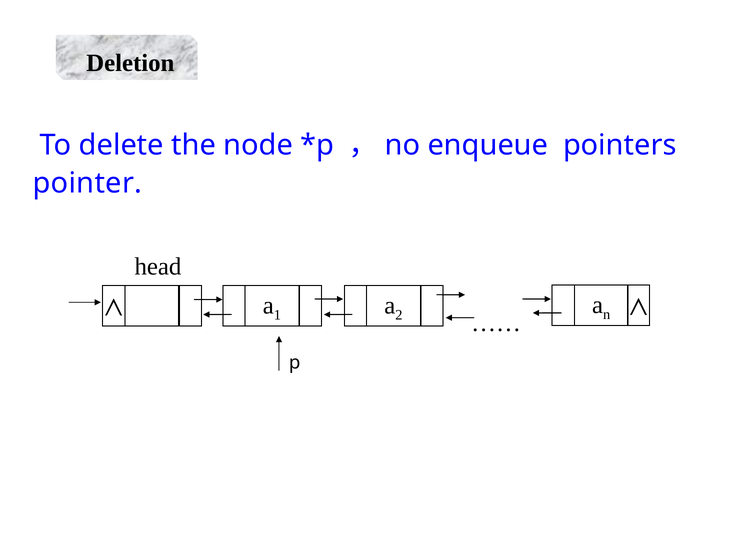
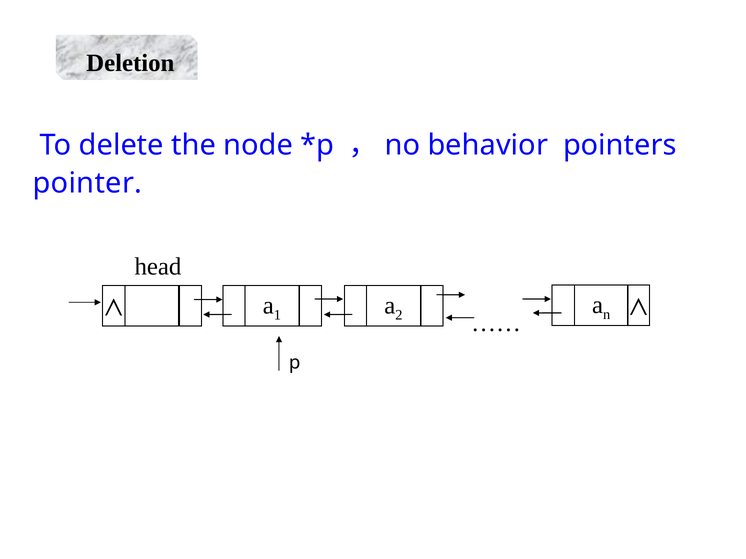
enqueue: enqueue -> behavior
